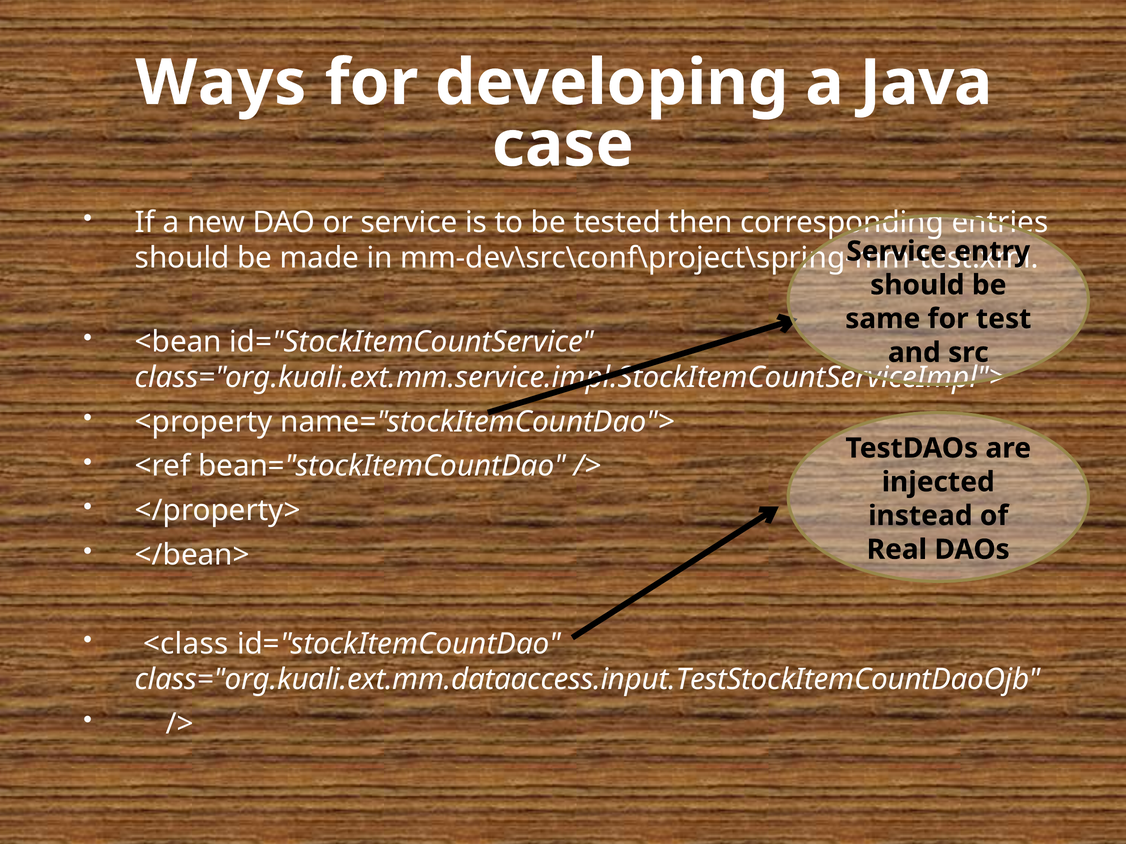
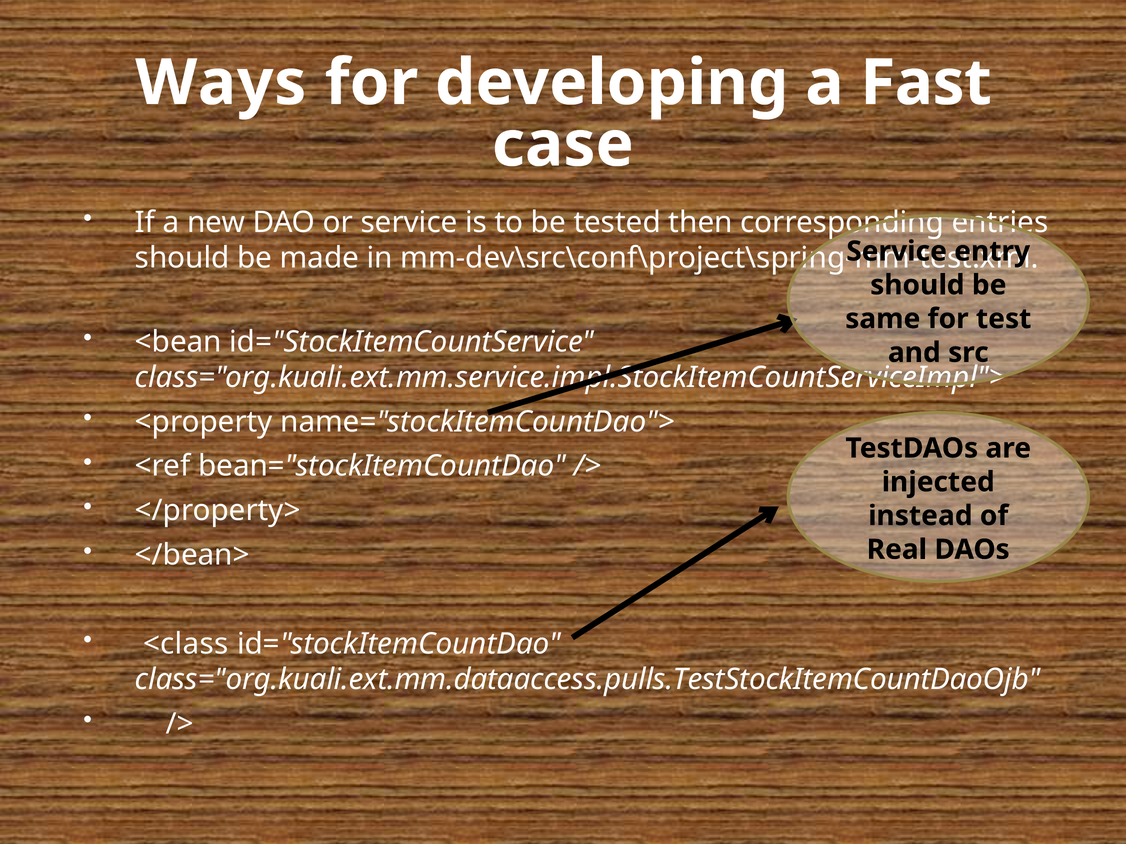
Java: Java -> Fast
class="org.kuali.ext.mm.dataaccess.input.TestStockItemCountDaoOjb: class="org.kuali.ext.mm.dataaccess.input.TestStockItemCountDaoOjb -> class="org.kuali.ext.mm.dataaccess.pulls.TestStockItemCountDaoOjb
